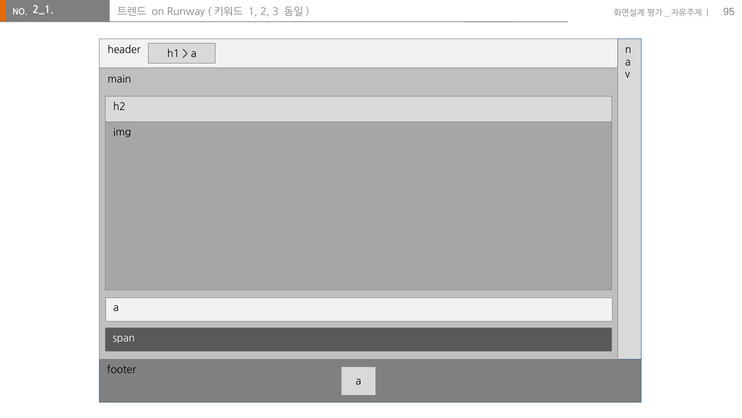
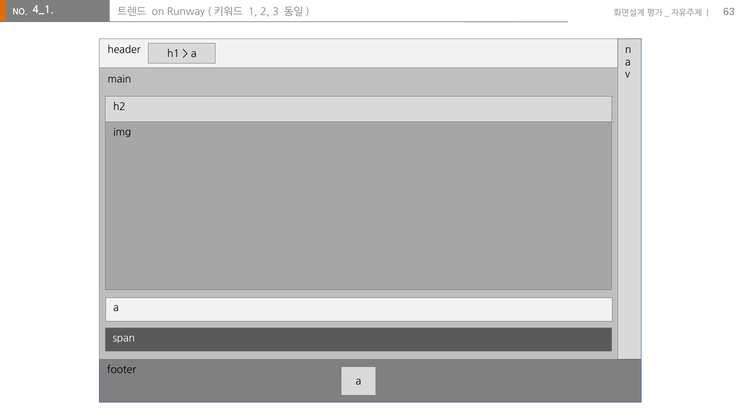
2_1: 2_1 -> 4_1
95: 95 -> 63
